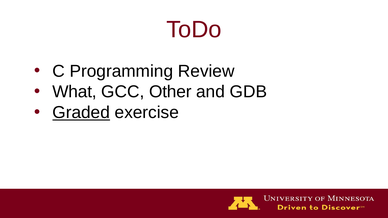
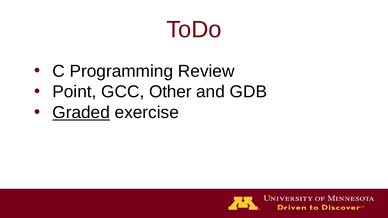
What: What -> Point
